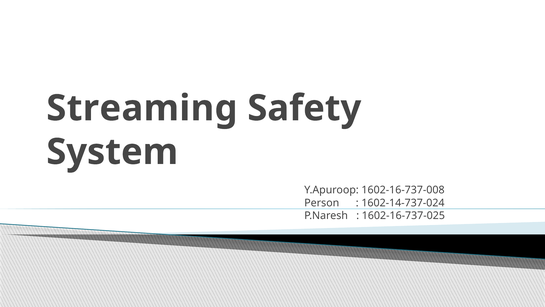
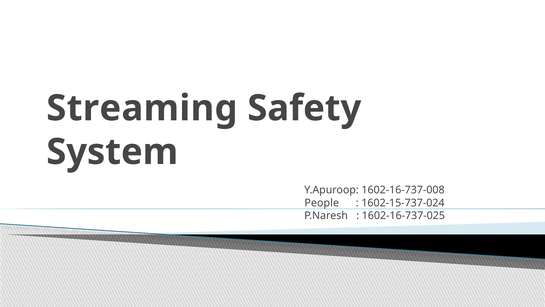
Person: Person -> People
1602-14-737-024: 1602-14-737-024 -> 1602-15-737-024
